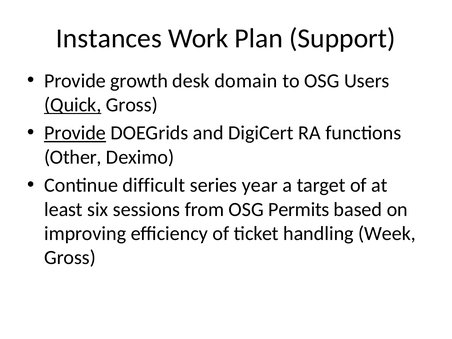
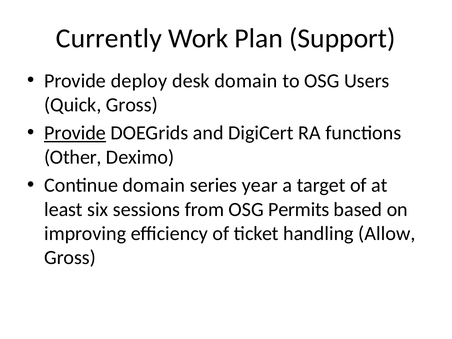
Instances: Instances -> Currently
growth: growth -> deploy
Quick underline: present -> none
Continue difficult: difficult -> domain
Week: Week -> Allow
